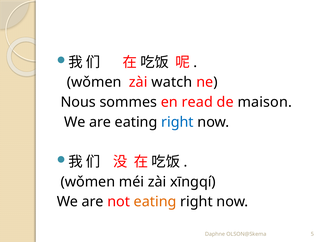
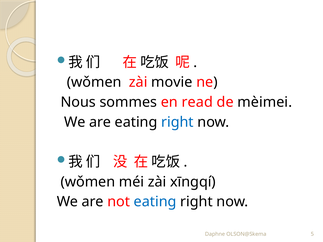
watch: watch -> movie
maison: maison -> mèimei
eating at (155, 202) colour: orange -> blue
